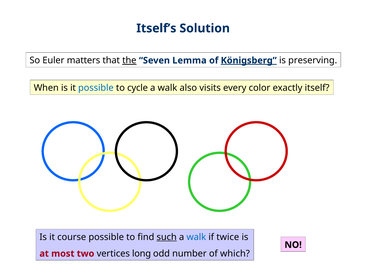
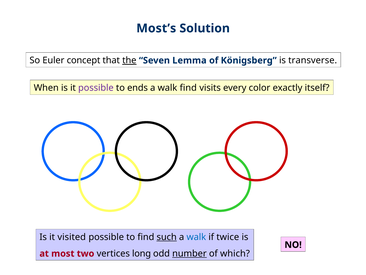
Itself’s: Itself’s -> Most’s
matters: matters -> concept
Königsberg underline: present -> none
preserving: preserving -> transverse
possible at (96, 88) colour: blue -> purple
cycle: cycle -> ends
walk also: also -> find
course: course -> visited
number underline: none -> present
